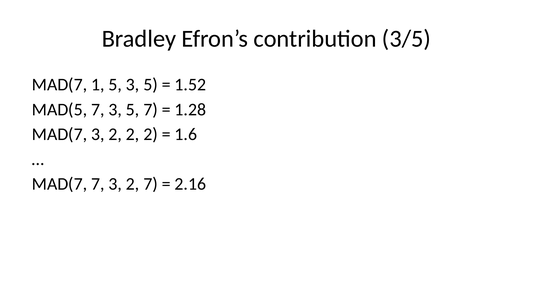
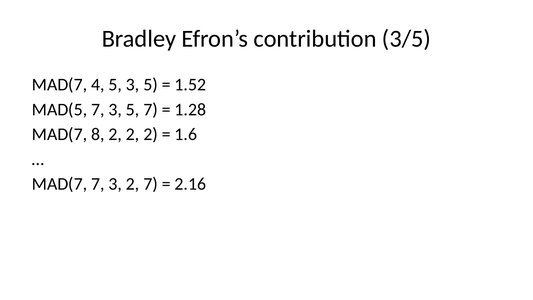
1: 1 -> 4
MAD(7 3: 3 -> 8
